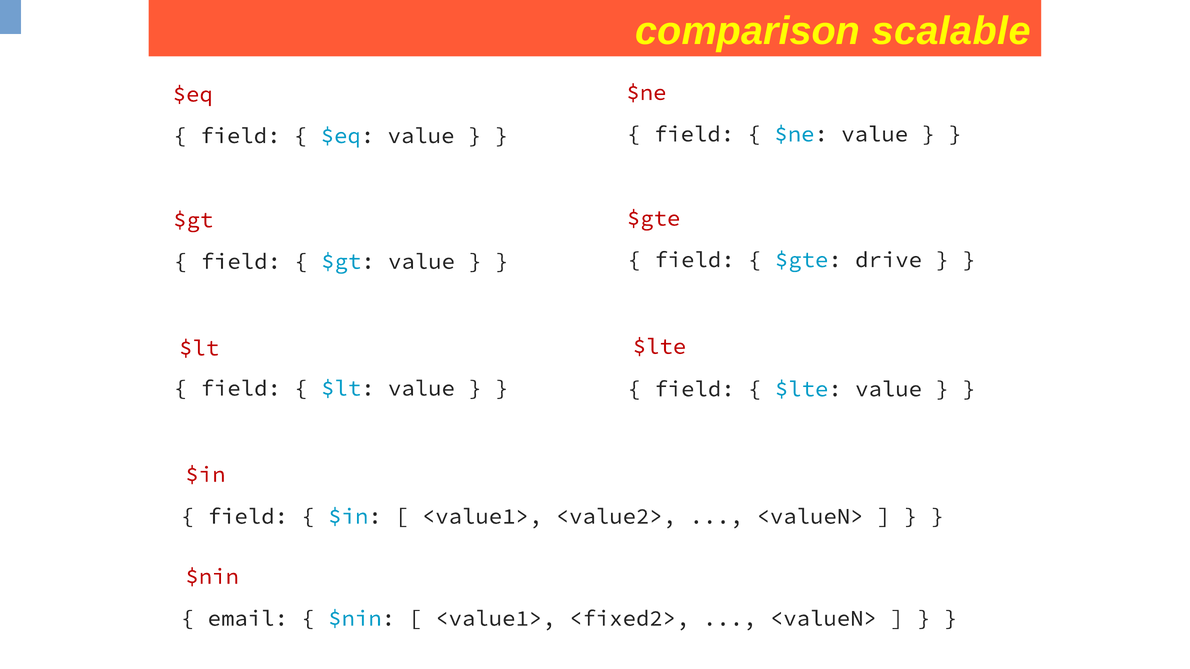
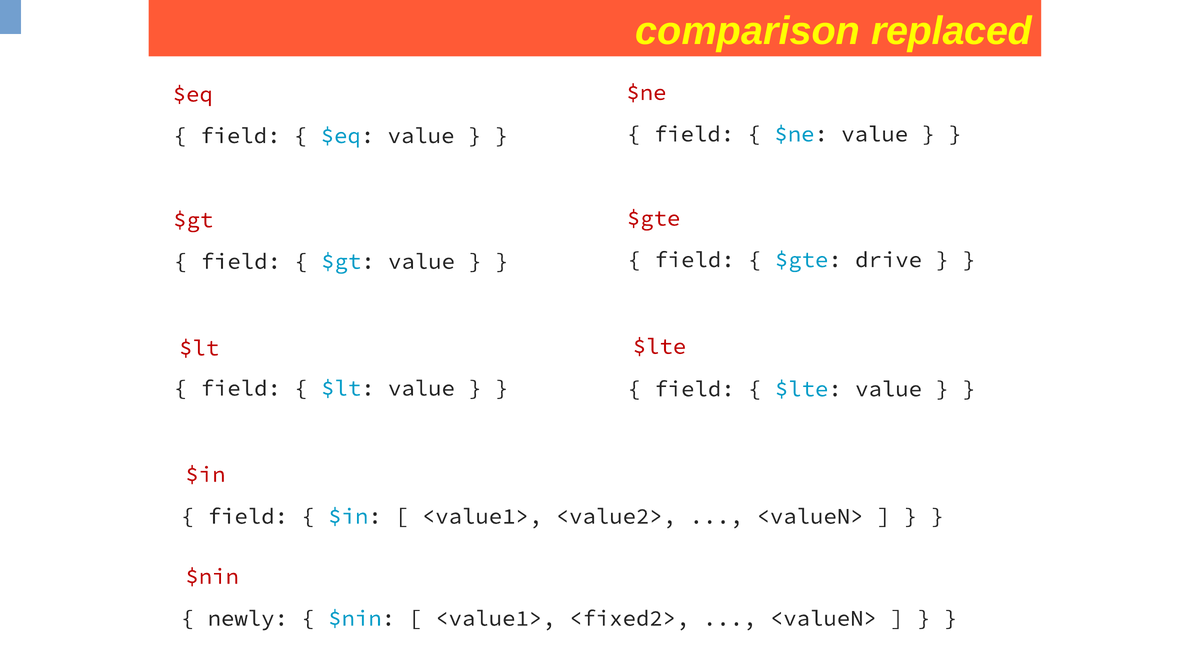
scalable: scalable -> replaced
email: email -> newly
